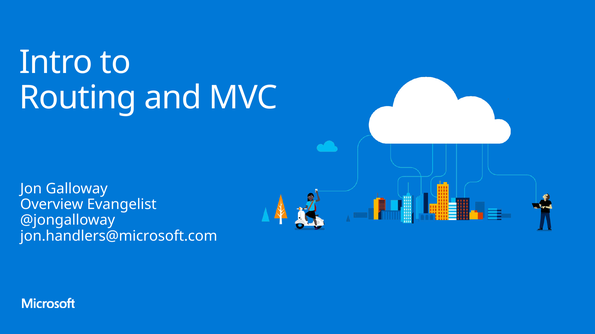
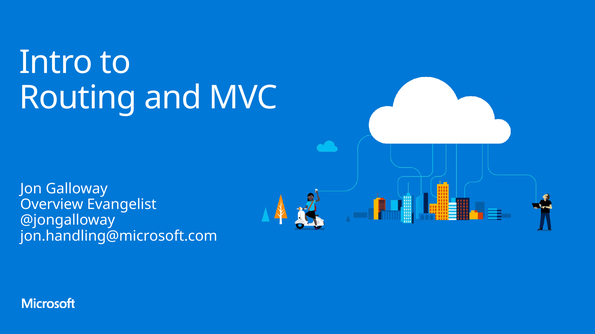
jon.handlers@microsoft.com: jon.handlers@microsoft.com -> jon.handling@microsoft.com
